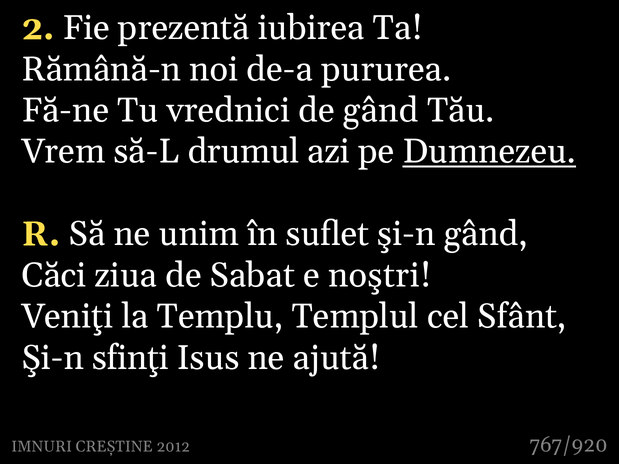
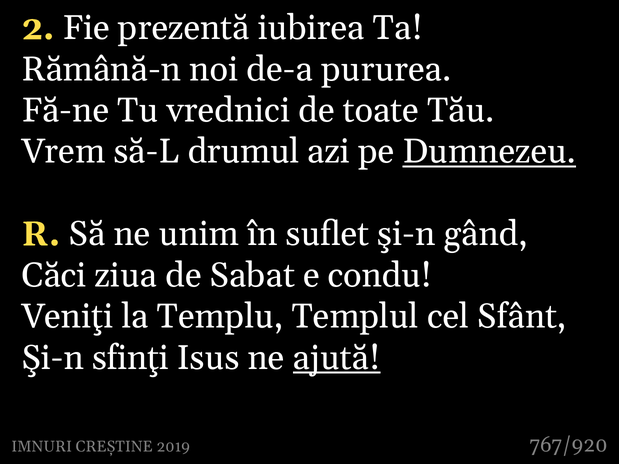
de gând: gând -> toate
noştri: noştri -> condu
ajută underline: none -> present
2012: 2012 -> 2019
